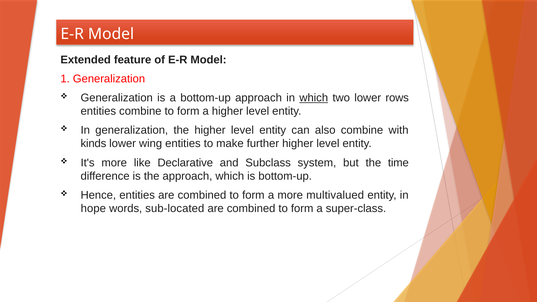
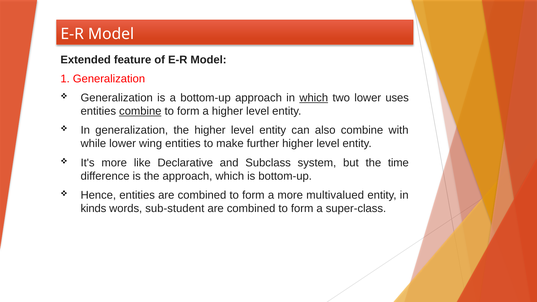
rows: rows -> uses
combine at (140, 111) underline: none -> present
kinds: kinds -> while
hope: hope -> kinds
sub-located: sub-located -> sub-student
